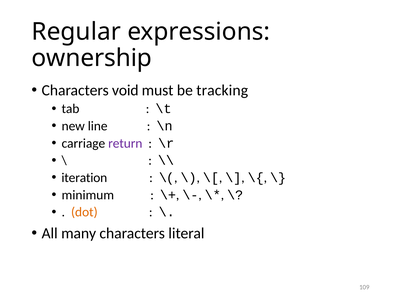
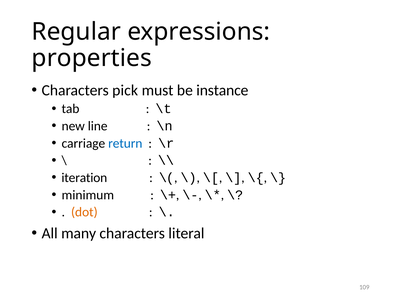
ownership: ownership -> properties
void: void -> pick
tracking: tracking -> instance
return colour: purple -> blue
